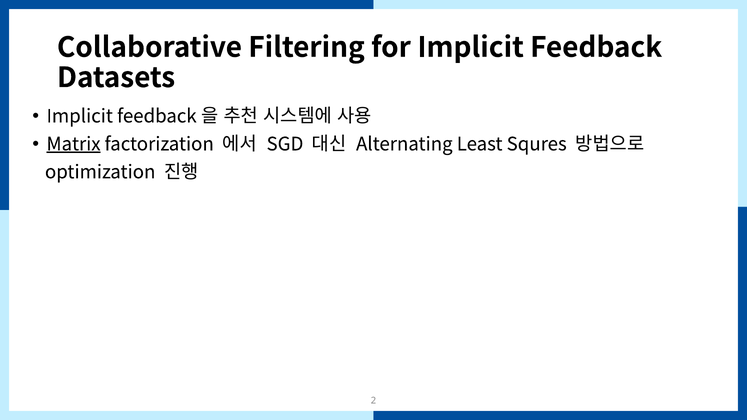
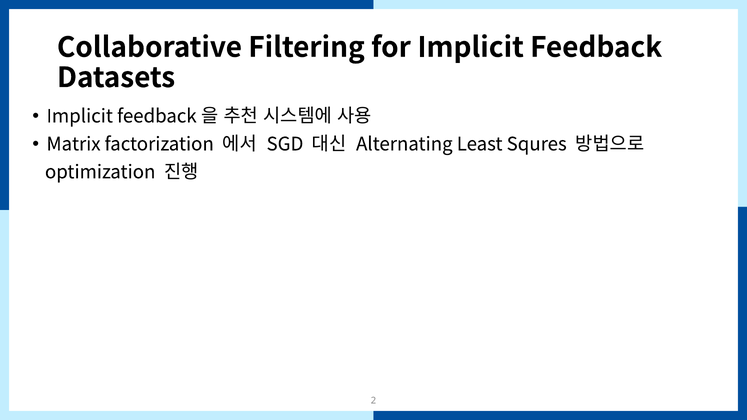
Matrix underline: present -> none
